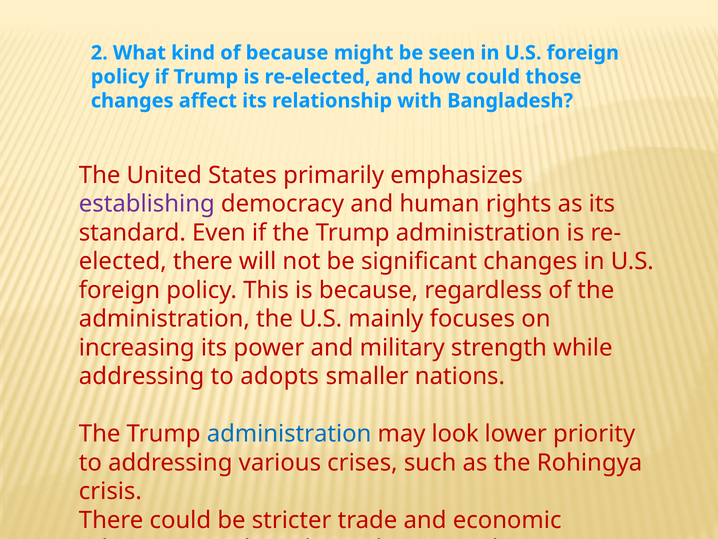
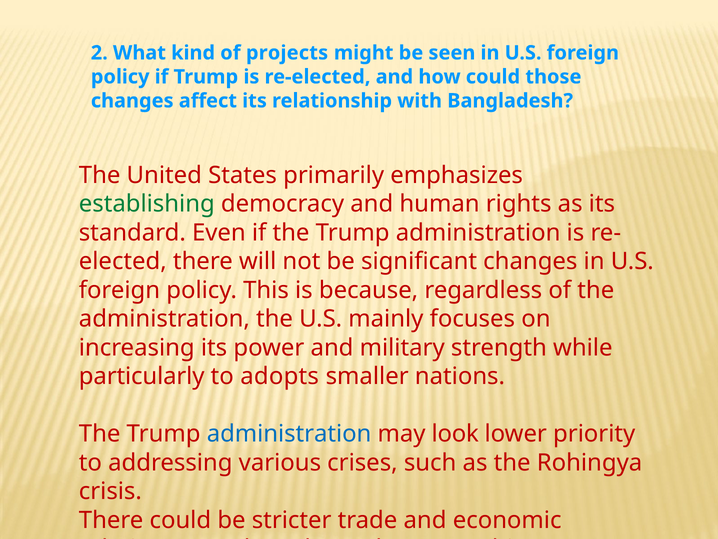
of because: because -> projects
establishing colour: purple -> green
addressing at (142, 376): addressing -> particularly
